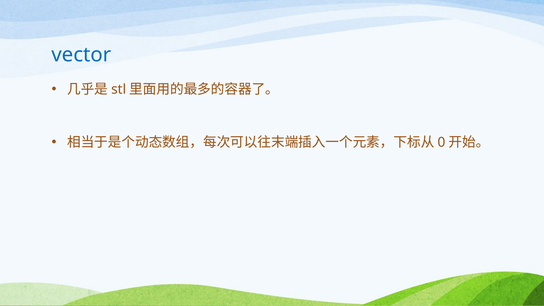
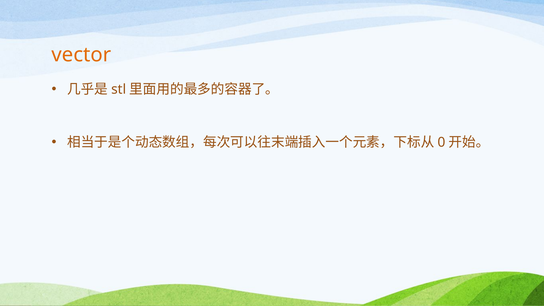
vector colour: blue -> orange
